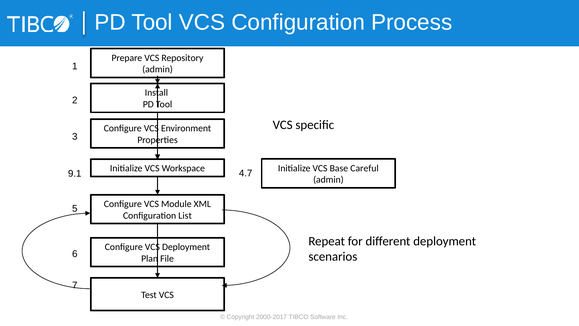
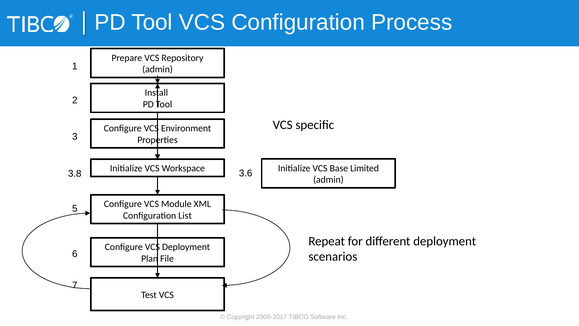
Careful: Careful -> Limited
4.7: 4.7 -> 3.6
9.1: 9.1 -> 3.8
